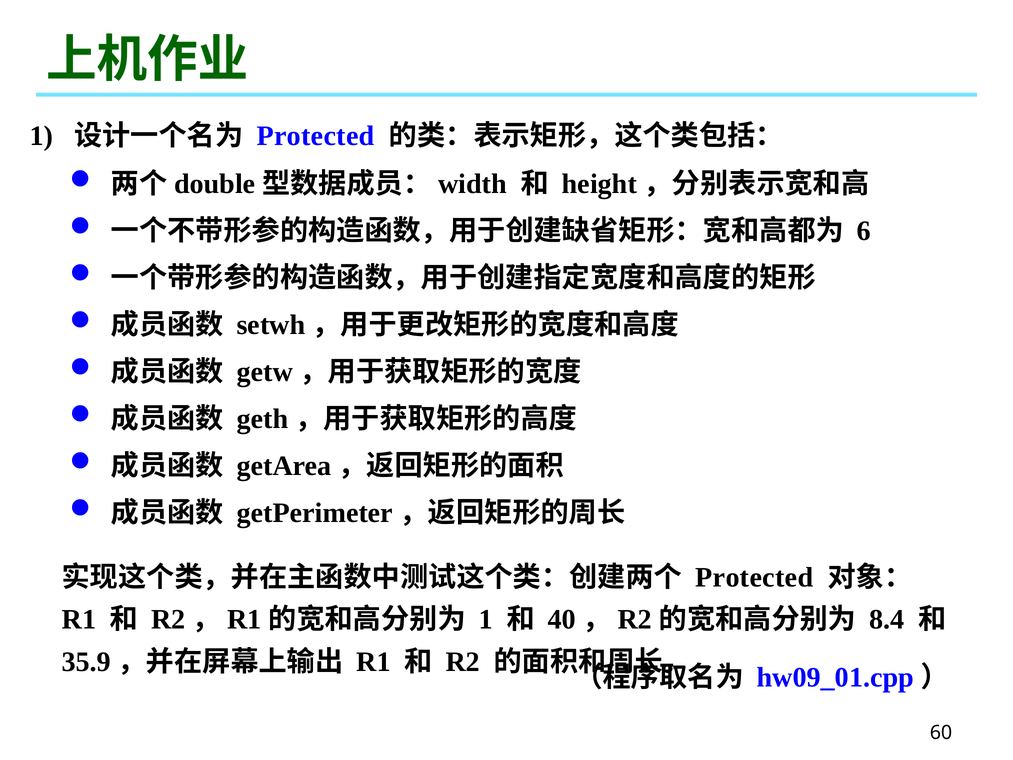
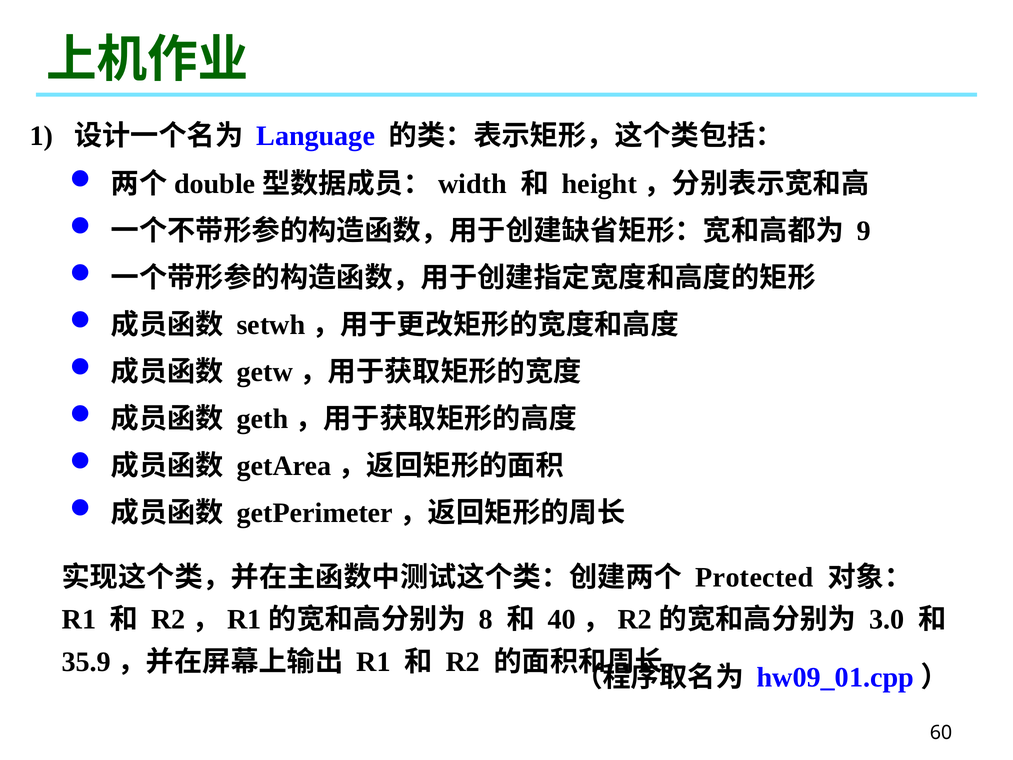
Protected at (316, 136): Protected -> Language
6: 6 -> 9
1 at (486, 619): 1 -> 8
8.4: 8.4 -> 3.0
